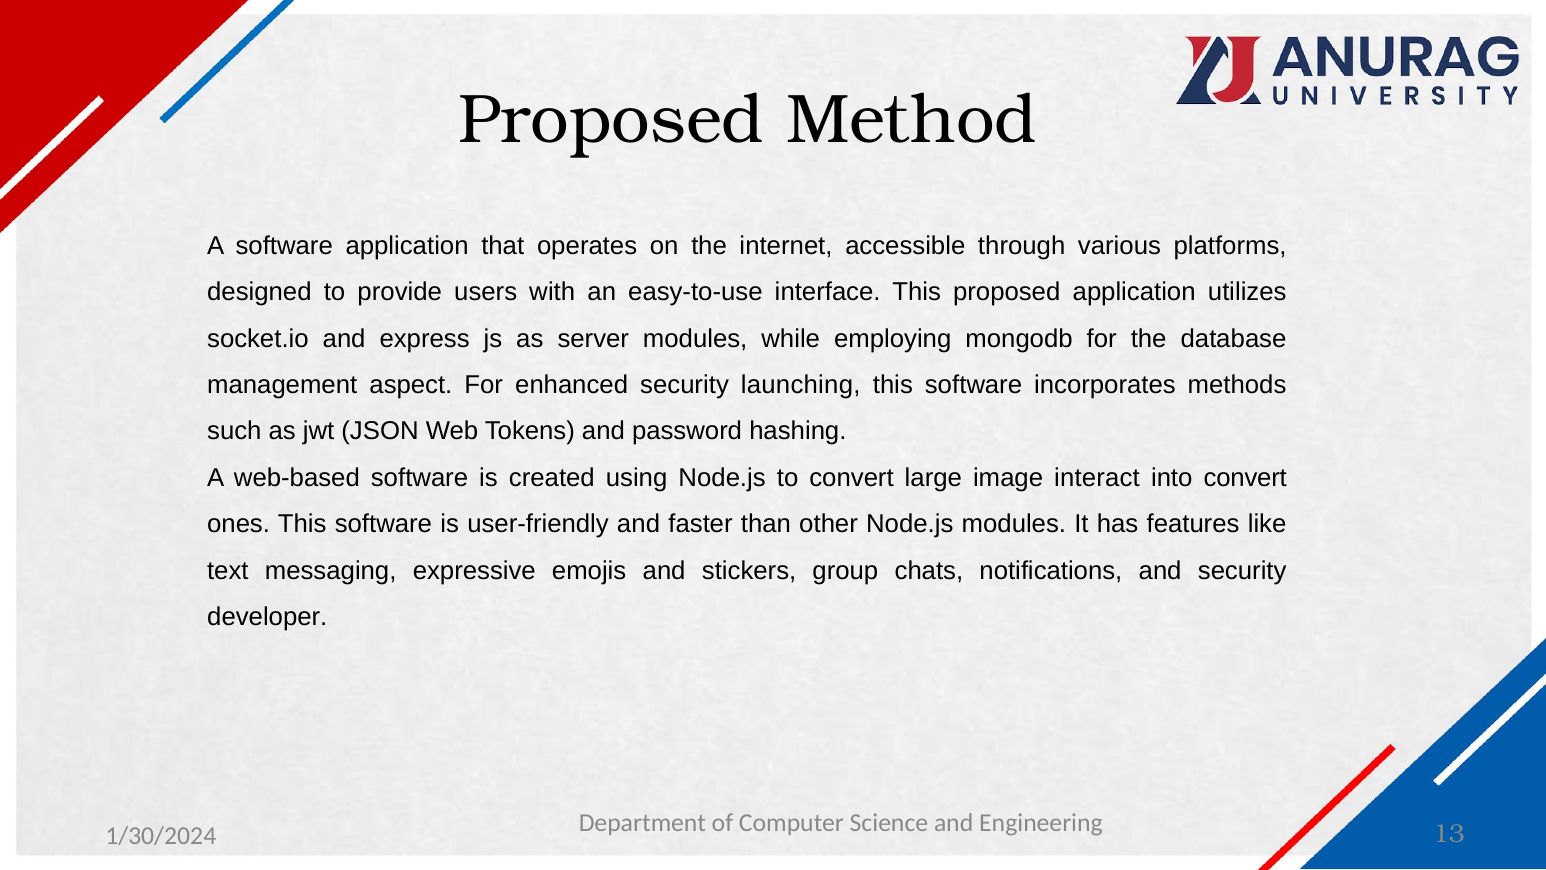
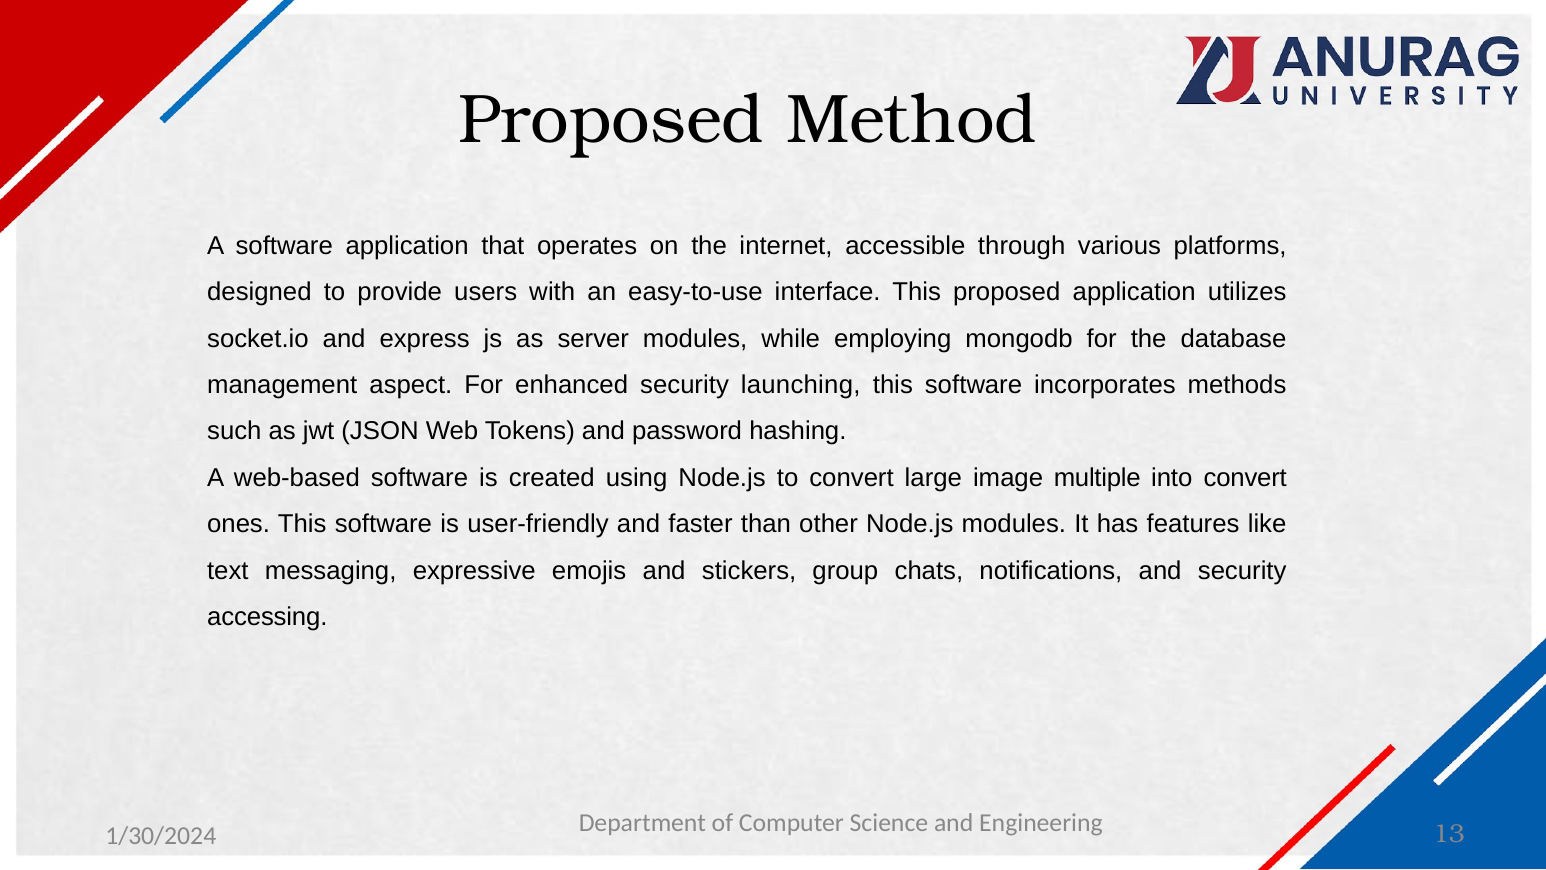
interact: interact -> multiple
developer: developer -> accessing
